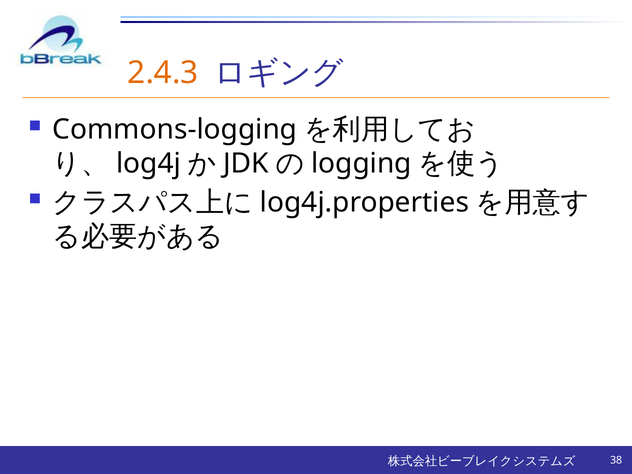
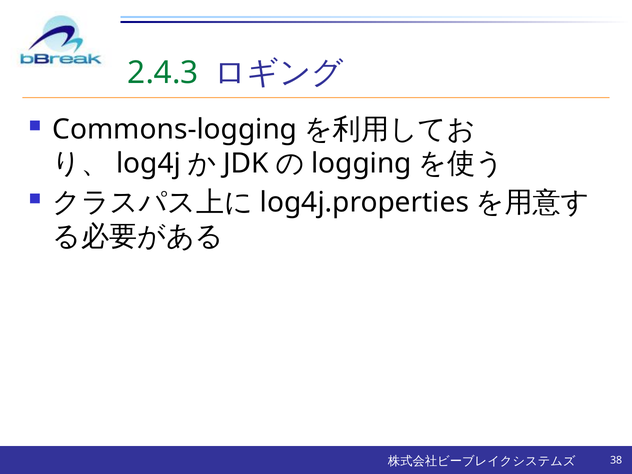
2.4.3 colour: orange -> green
